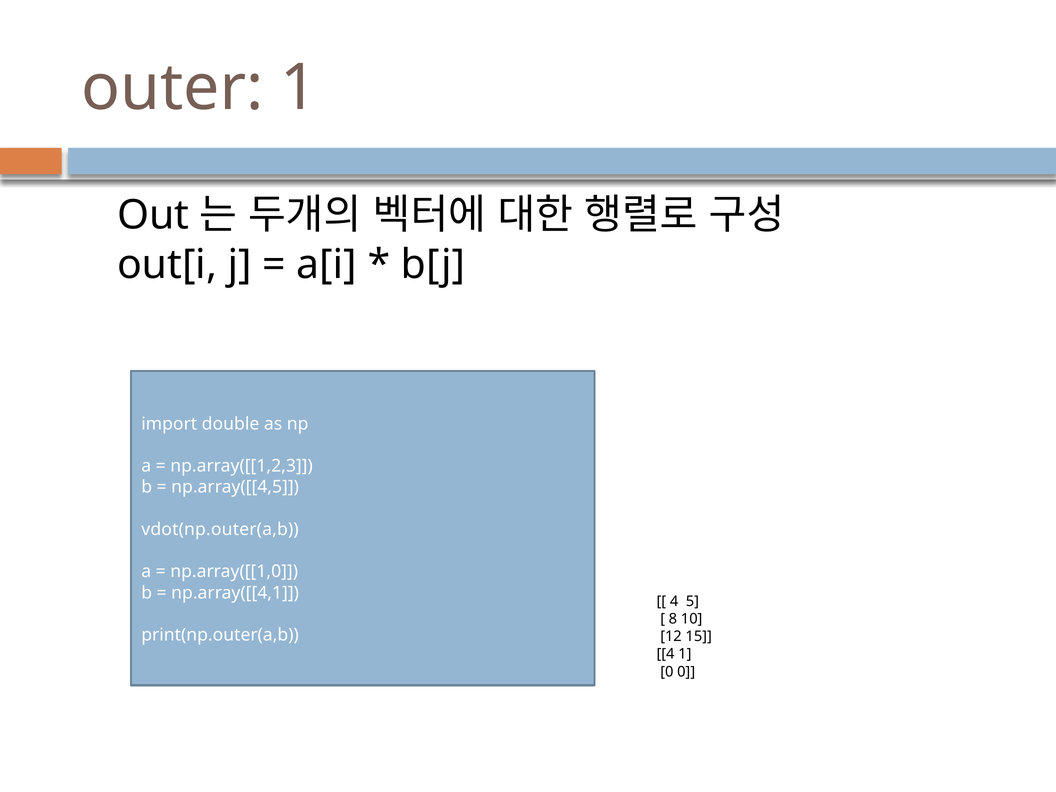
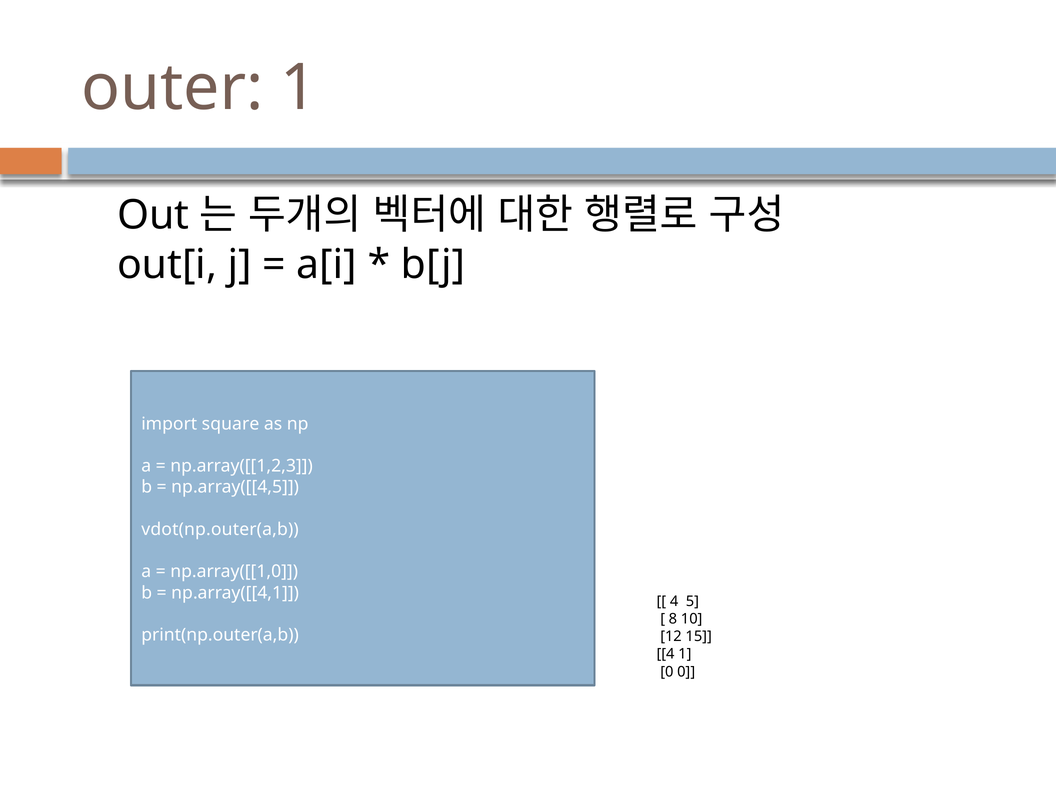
double: double -> square
